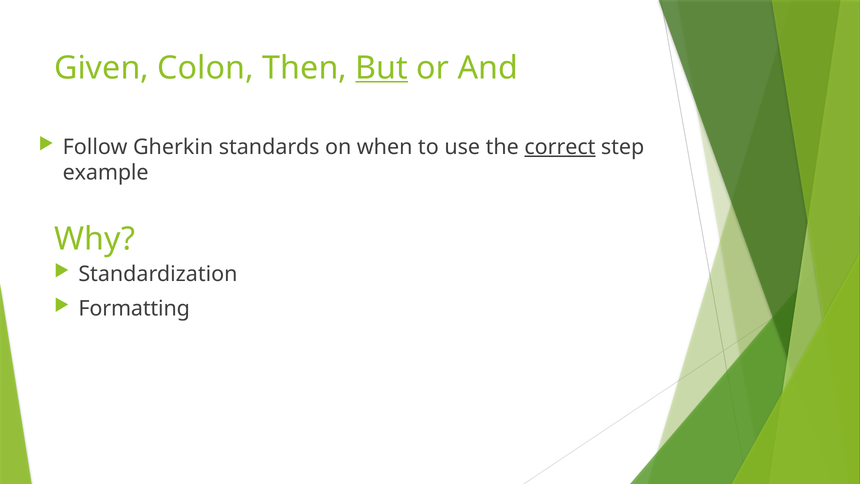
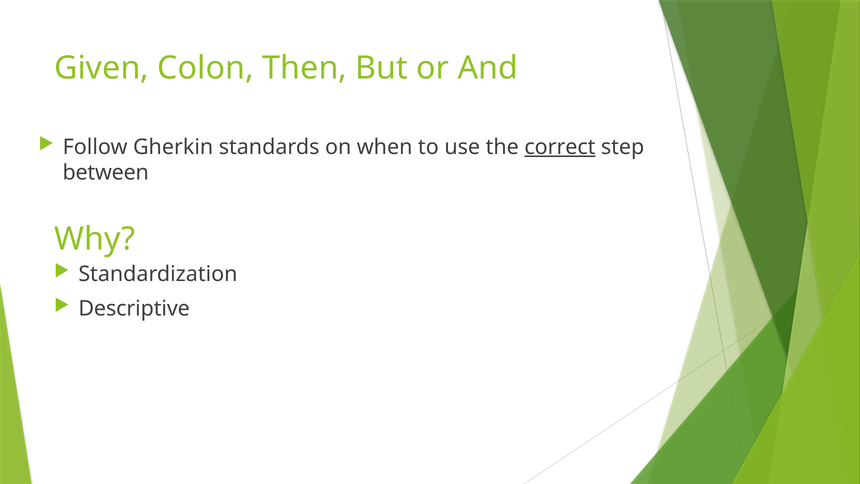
But underline: present -> none
example: example -> between
Formatting: Formatting -> Descriptive
